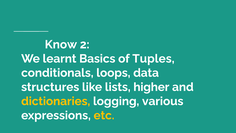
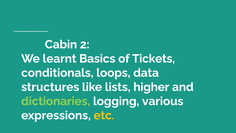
Know: Know -> Cabin
Tuples: Tuples -> Tickets
dictionaries colour: yellow -> light green
